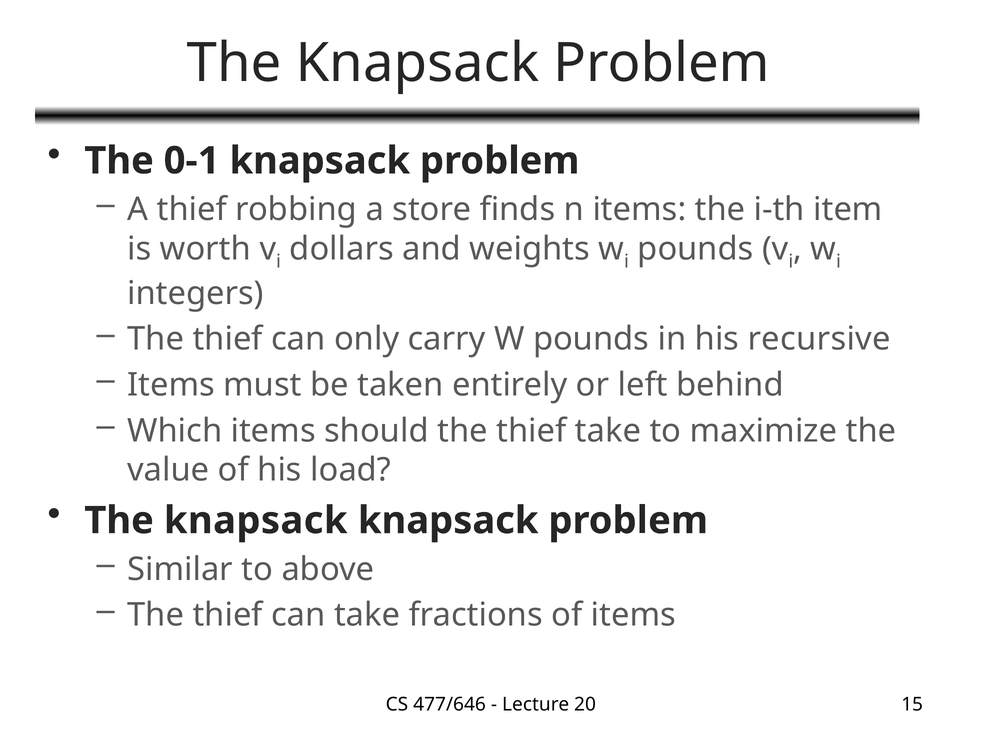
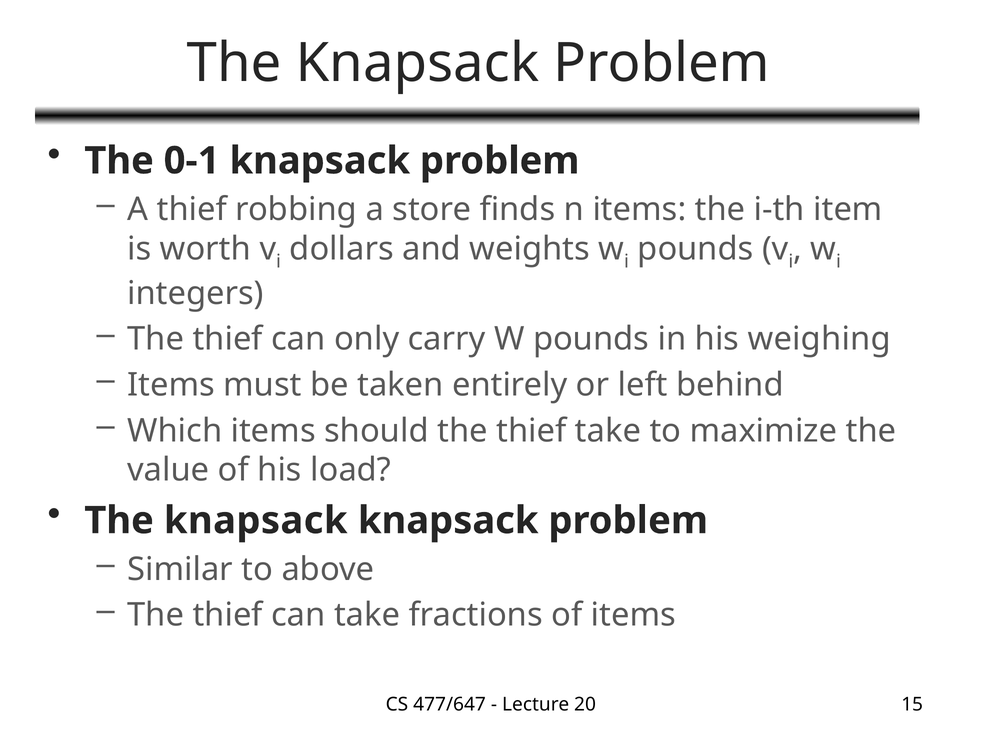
recursive: recursive -> weighing
477/646: 477/646 -> 477/647
